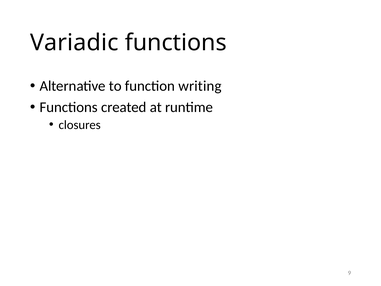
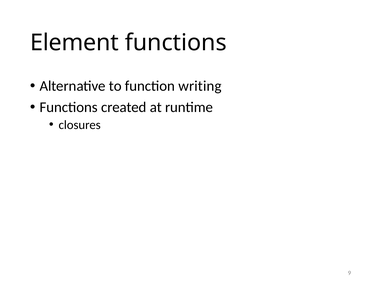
Variadic: Variadic -> Element
